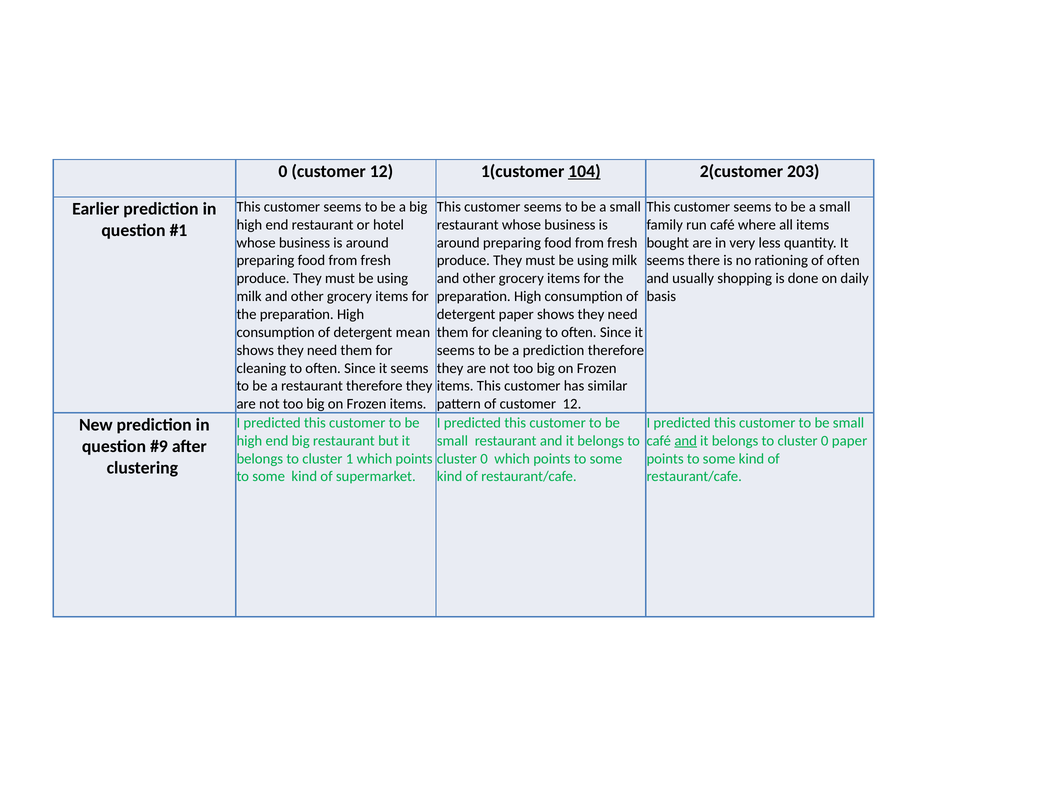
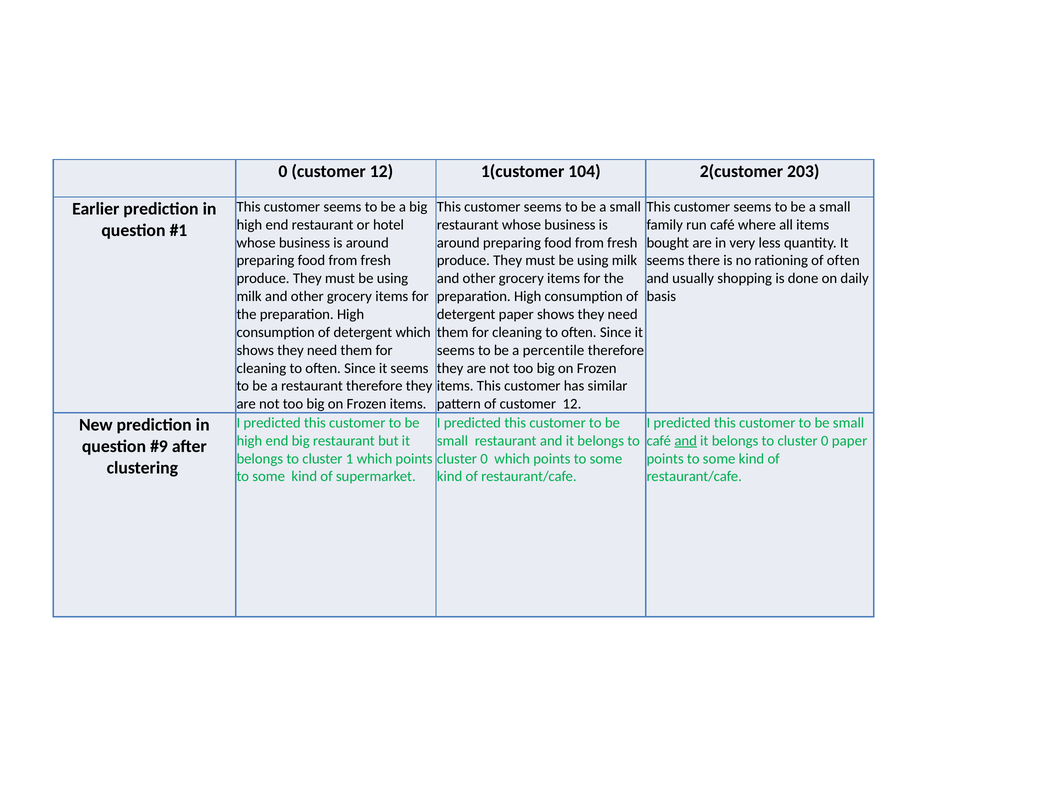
104 underline: present -> none
detergent mean: mean -> which
a prediction: prediction -> percentile
